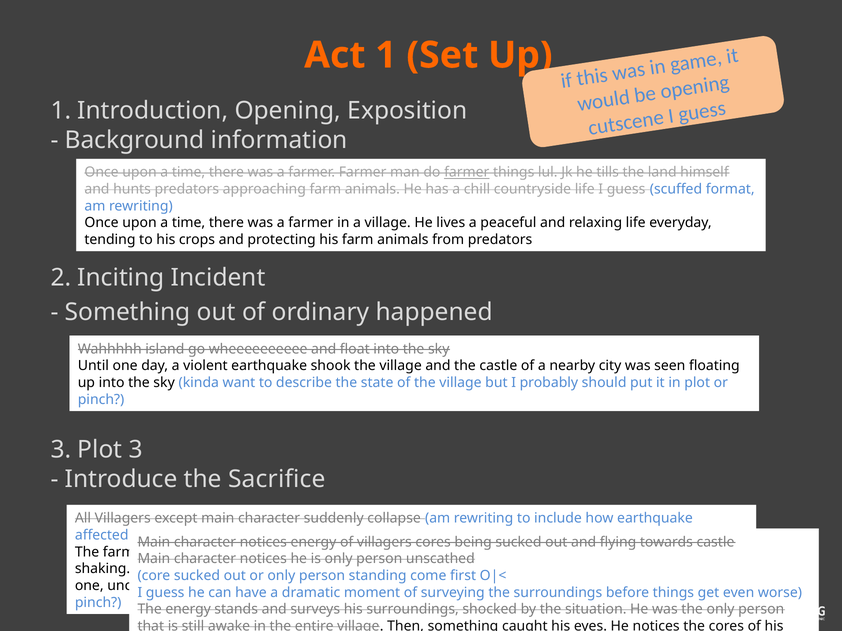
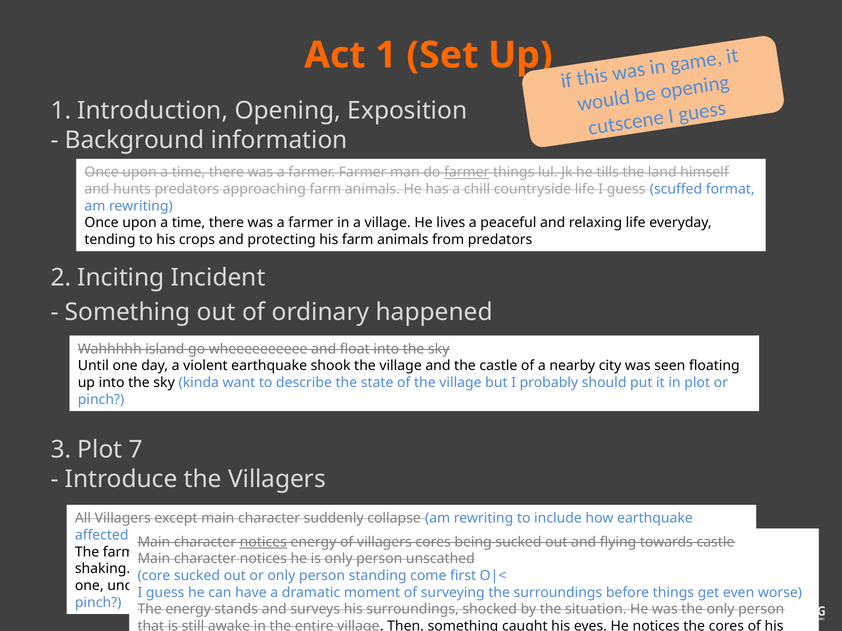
Plot 3: 3 -> 7
the Sacrifice: Sacrifice -> Villagers
notices at (263, 542) underline: none -> present
